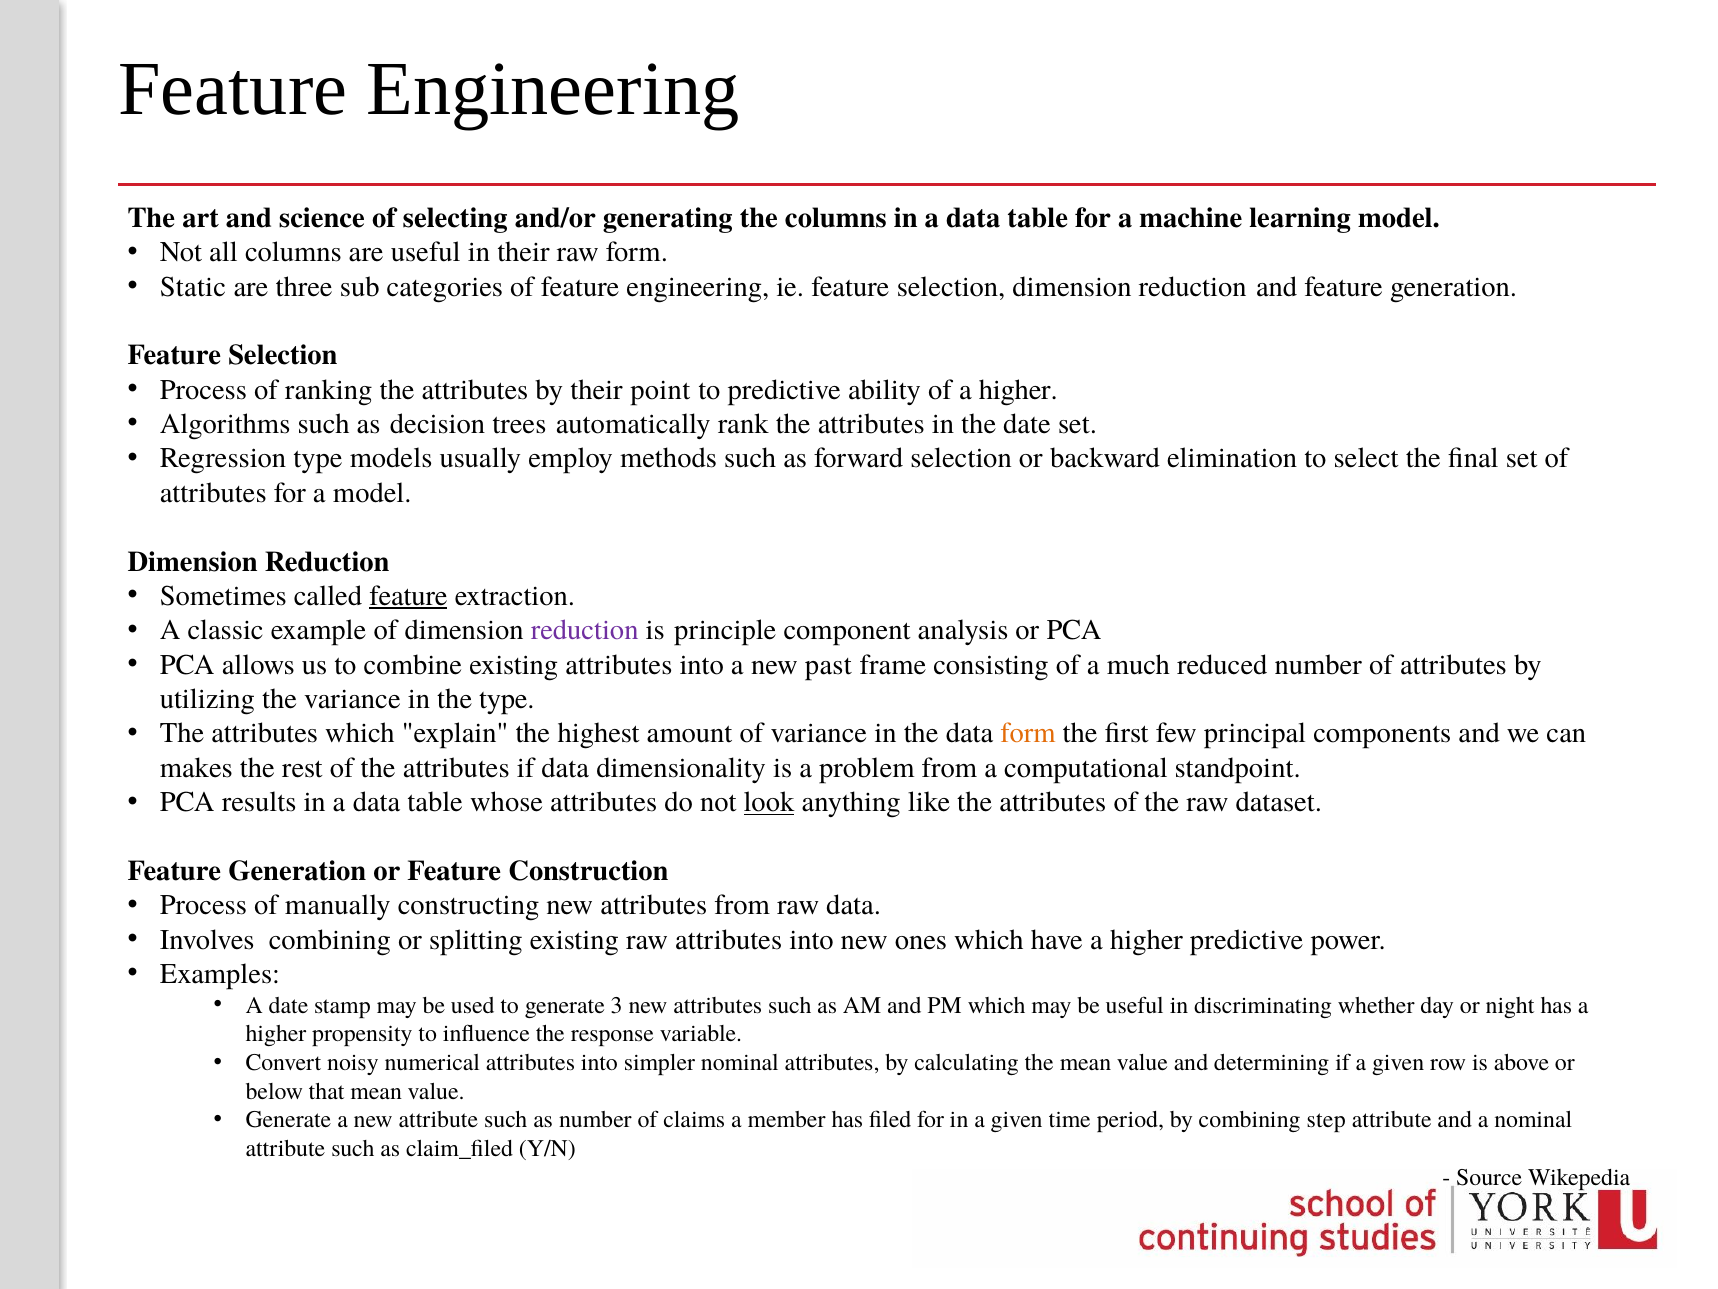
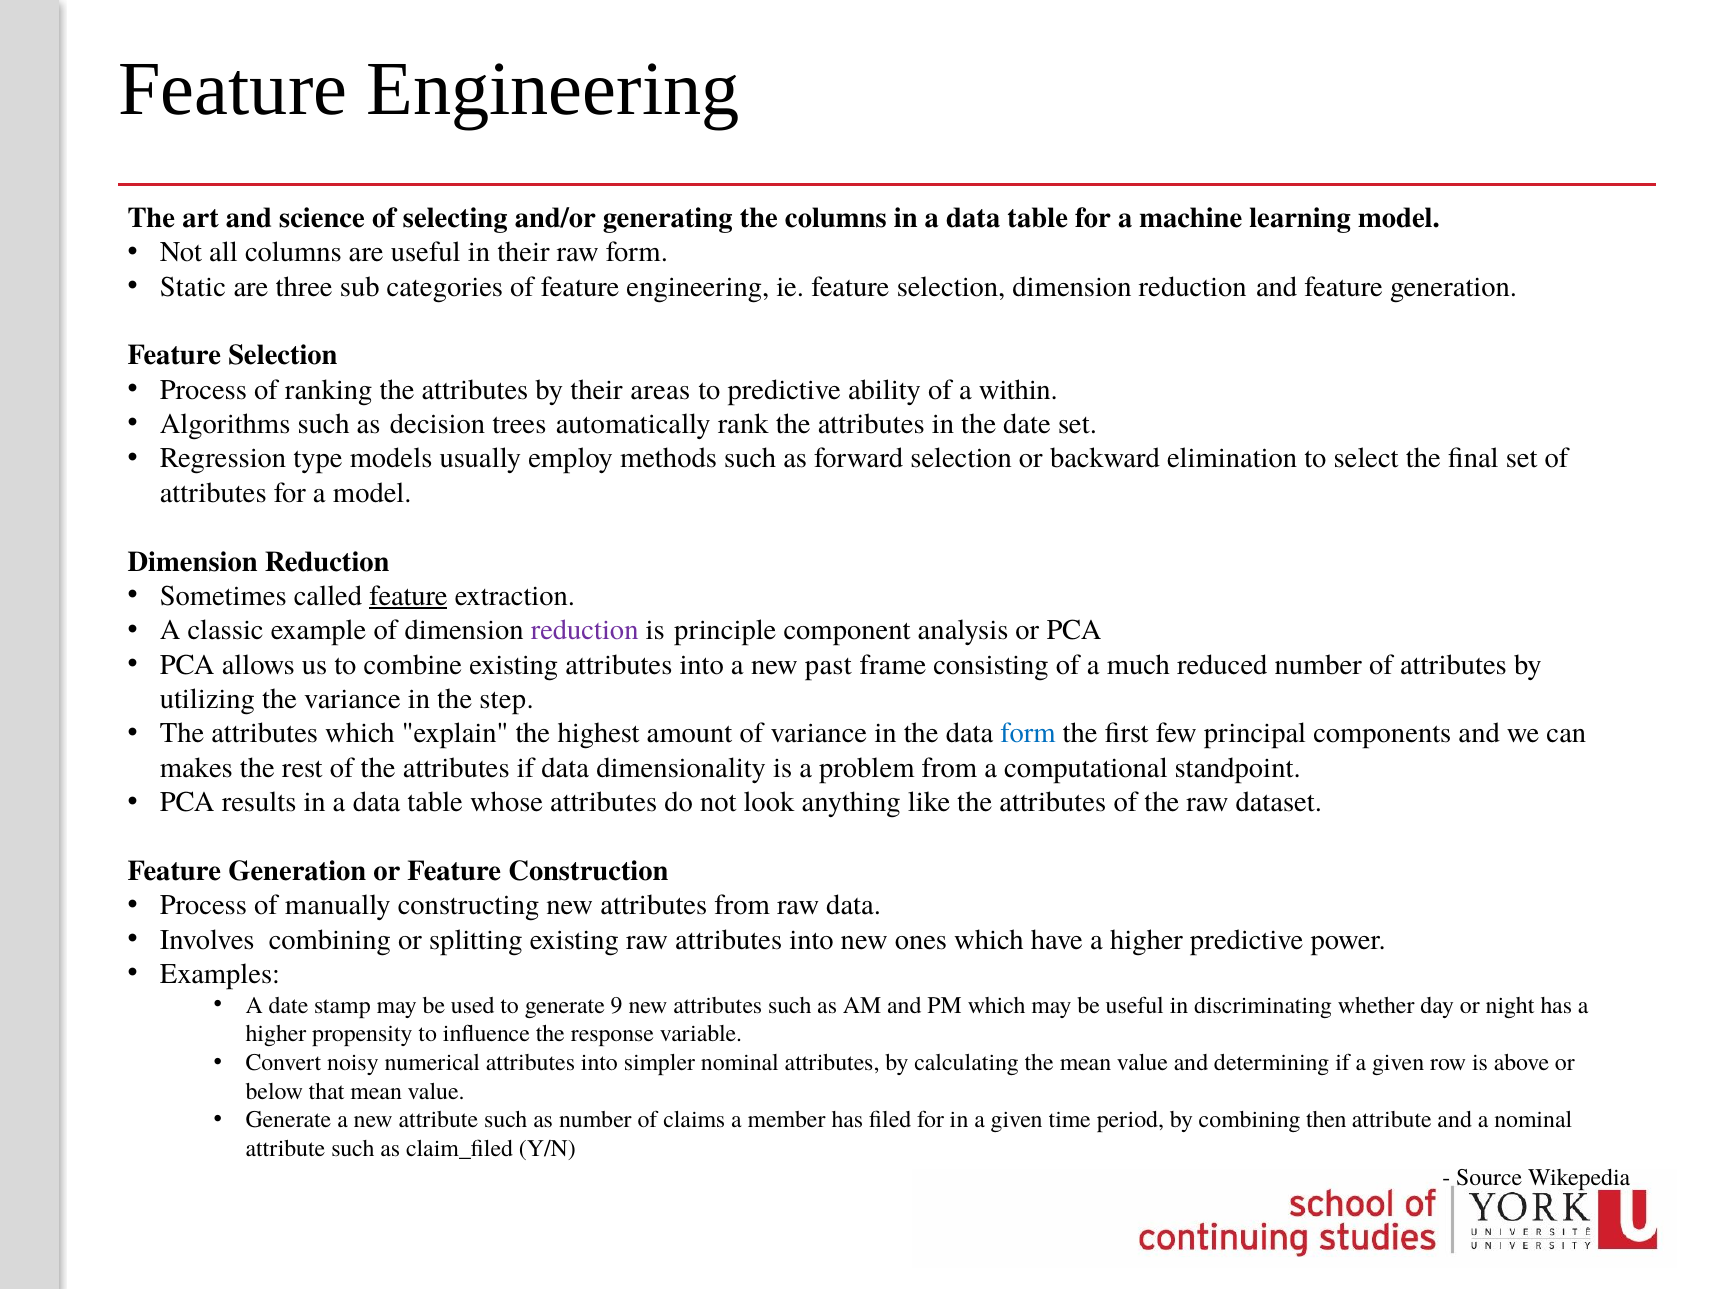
point: point -> areas
of a higher: higher -> within
the type: type -> step
form at (1028, 733) colour: orange -> blue
look underline: present -> none
3: 3 -> 9
step: step -> then
